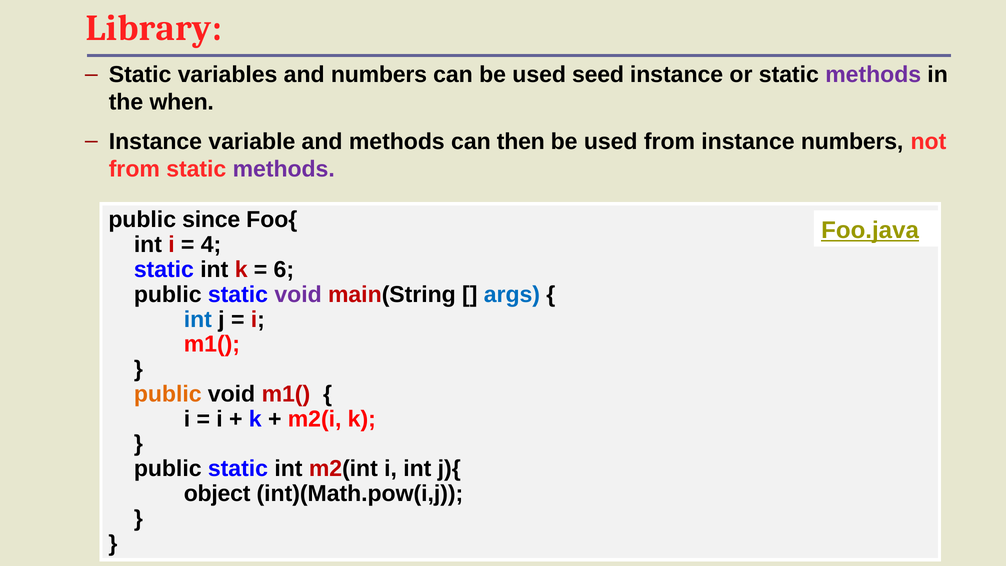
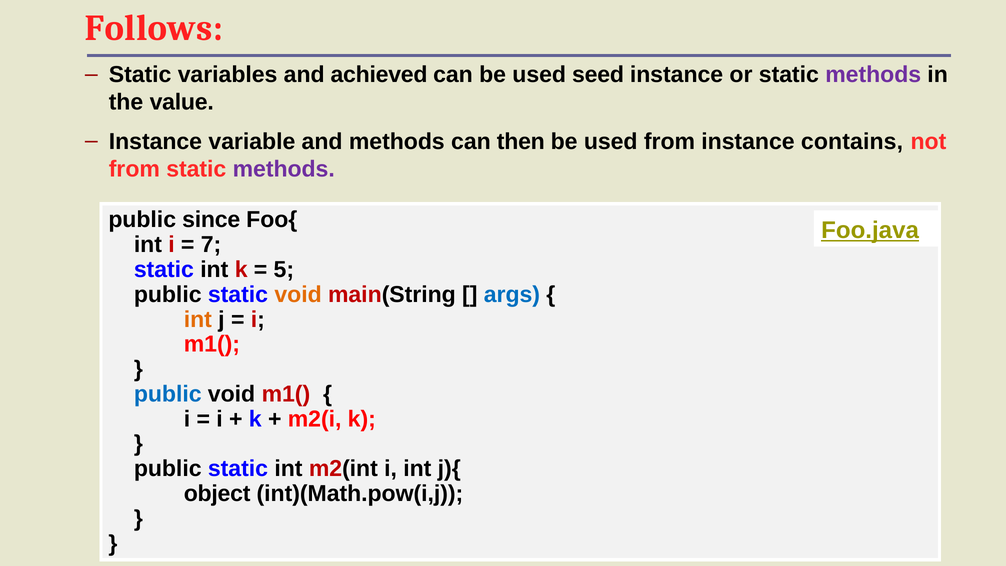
Library: Library -> Follows
and numbers: numbers -> achieved
when: when -> value
instance numbers: numbers -> contains
4: 4 -> 7
6: 6 -> 5
void at (298, 294) colour: purple -> orange
int at (198, 319) colour: blue -> orange
public at (168, 394) colour: orange -> blue
